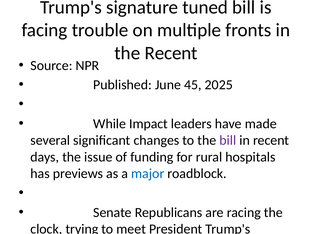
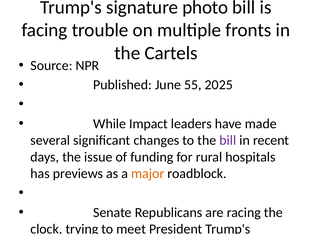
tuned: tuned -> photo
the Recent: Recent -> Cartels
45: 45 -> 55
major at (148, 174) colour: blue -> orange
